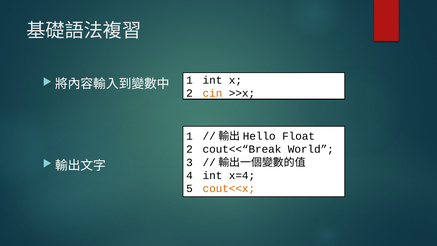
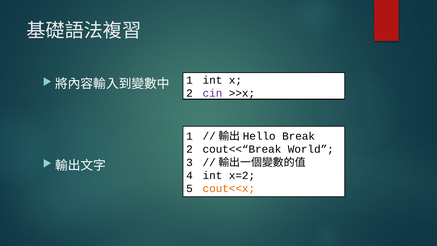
cin colour: orange -> purple
Float: Float -> Break
x=4: x=4 -> x=2
